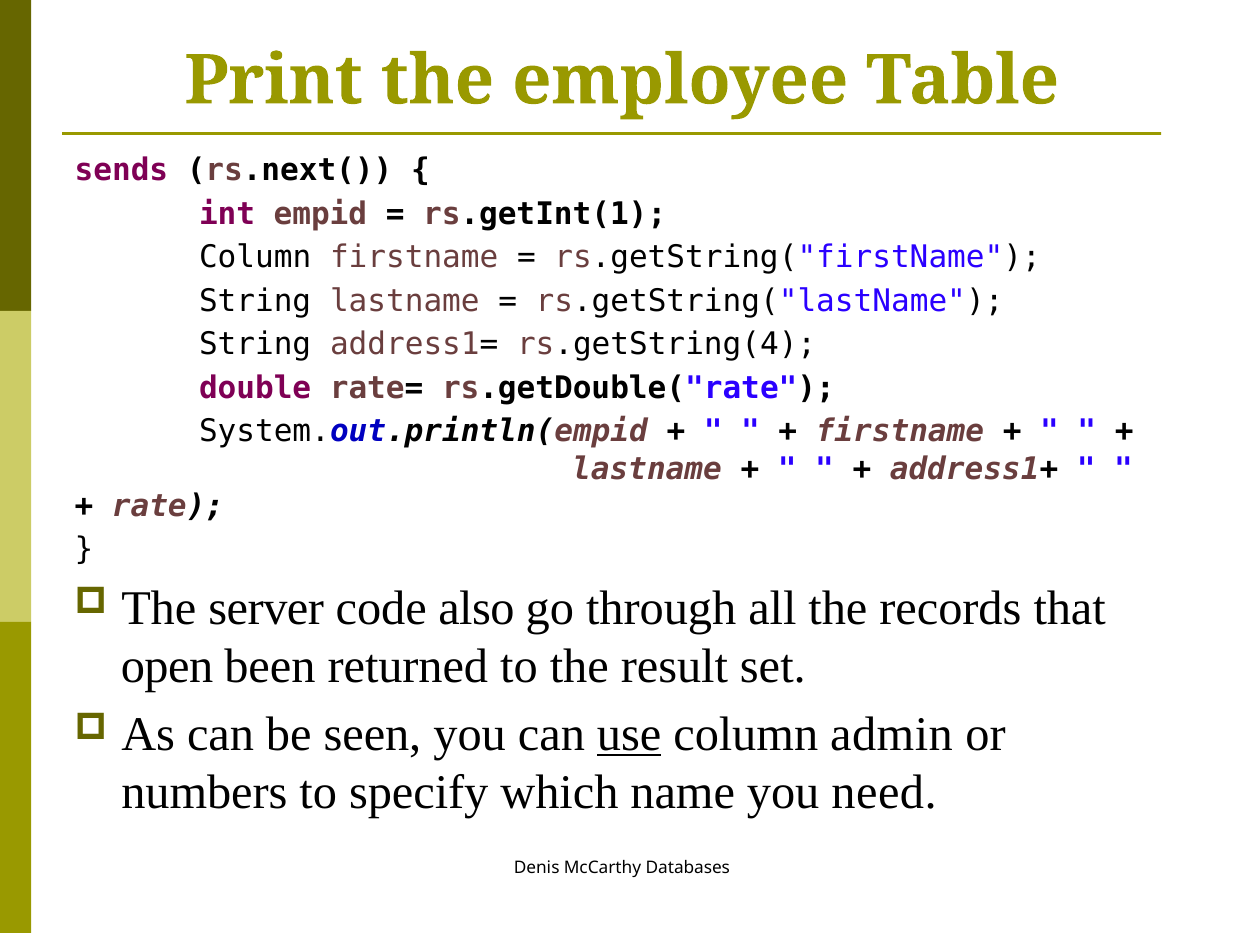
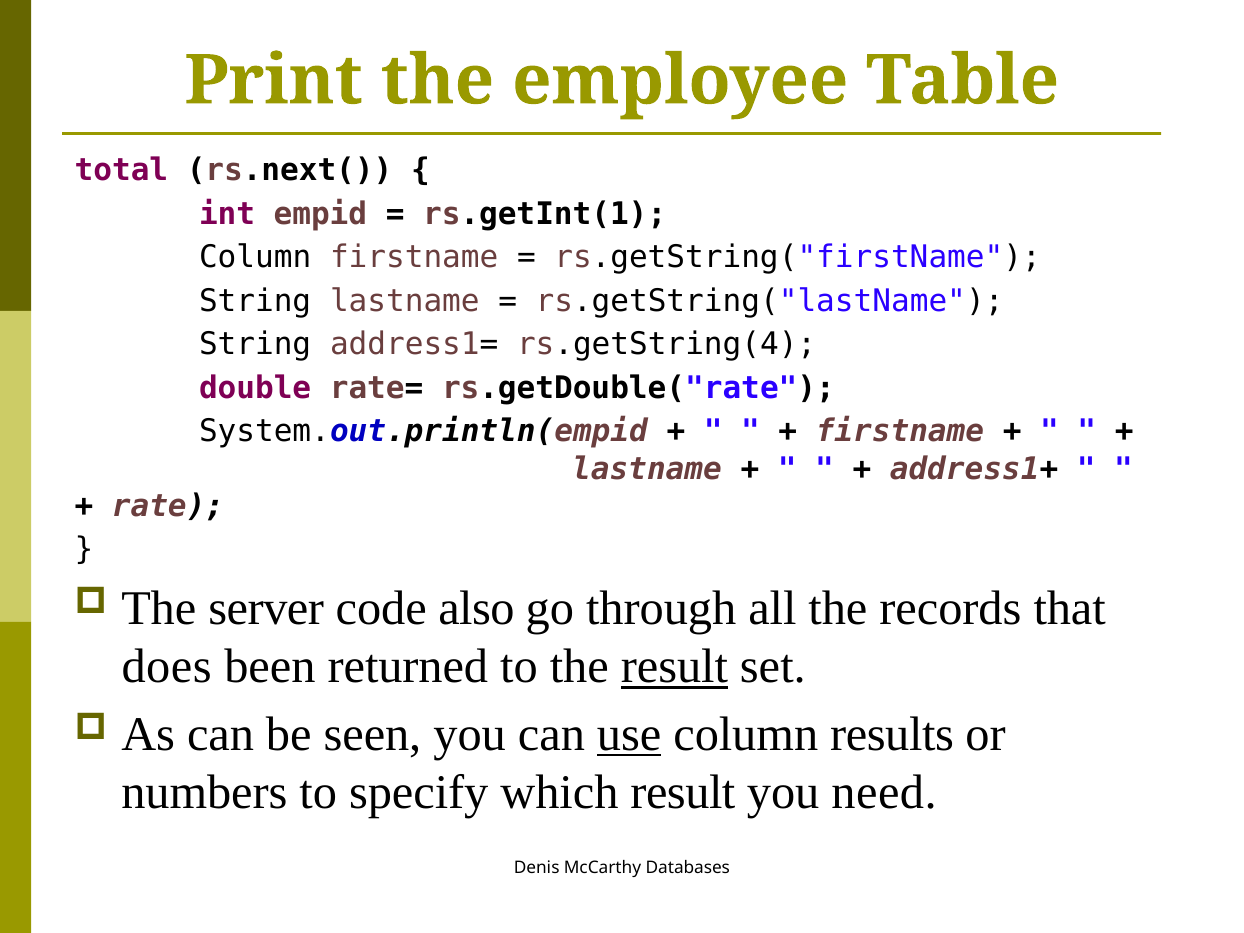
sends: sends -> total
open: open -> does
result at (674, 666) underline: none -> present
admin: admin -> results
which name: name -> result
